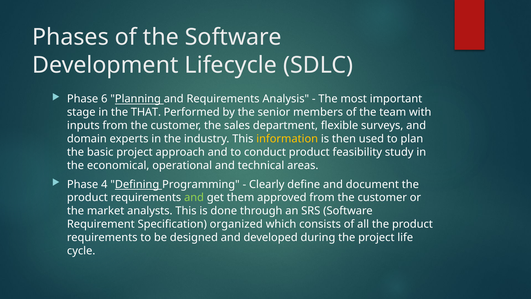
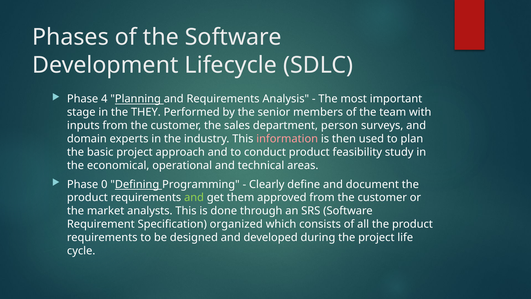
6: 6 -> 4
THAT: THAT -> THEY
flexible: flexible -> person
information colour: yellow -> pink
4: 4 -> 0
